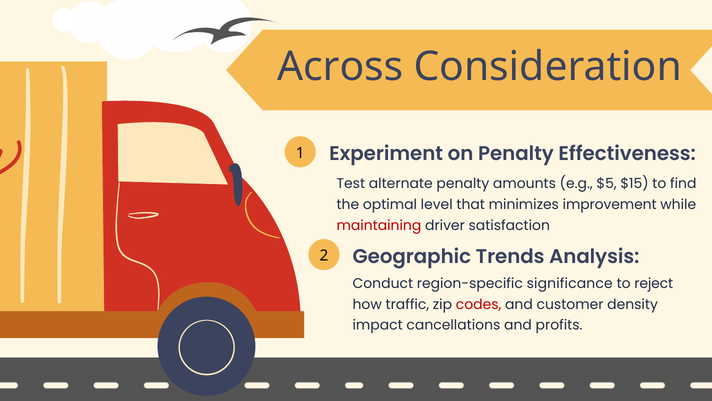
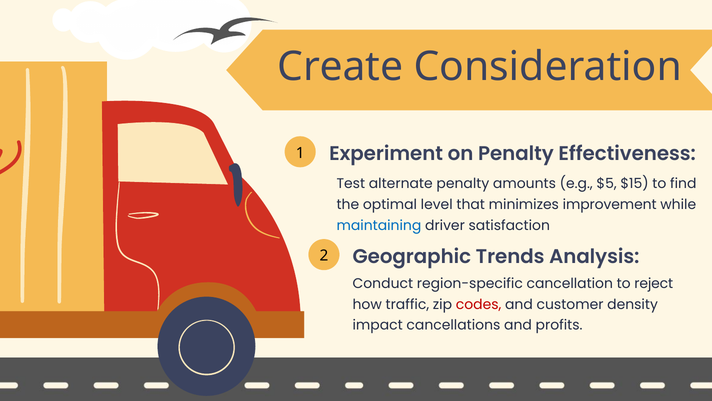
Across: Across -> Create
maintaining colour: red -> blue
significance: significance -> cancellation
